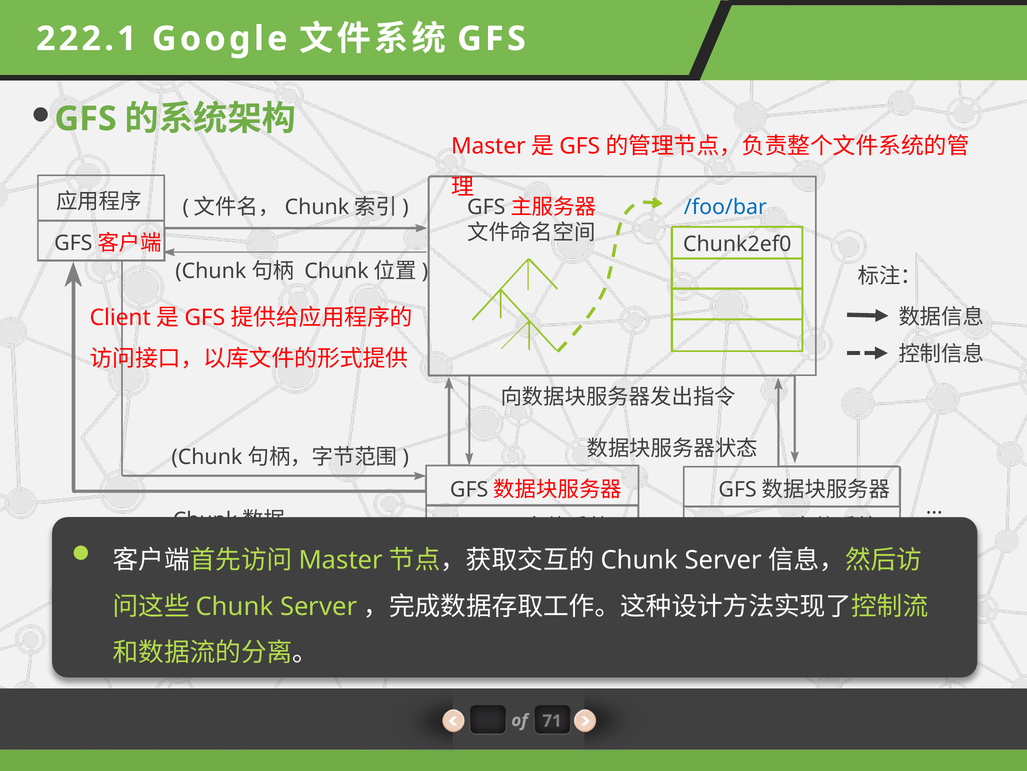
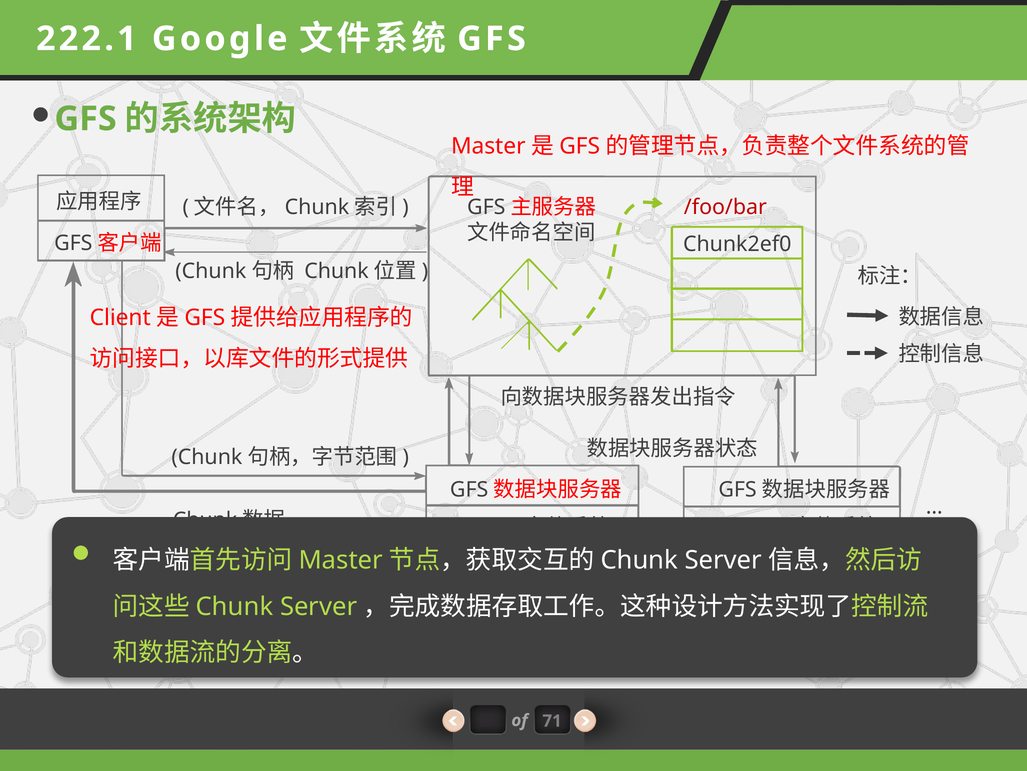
/foo/bar colour: blue -> red
